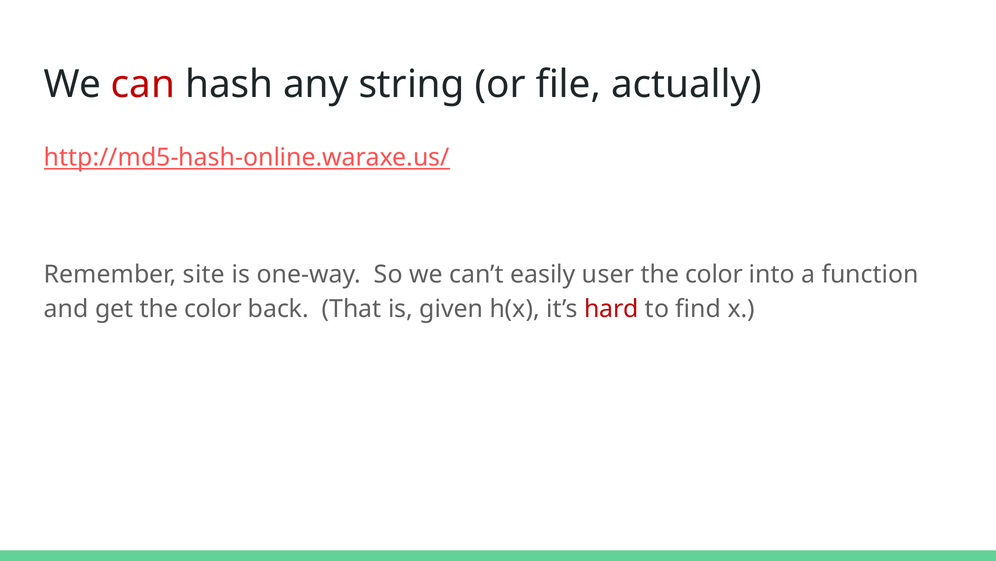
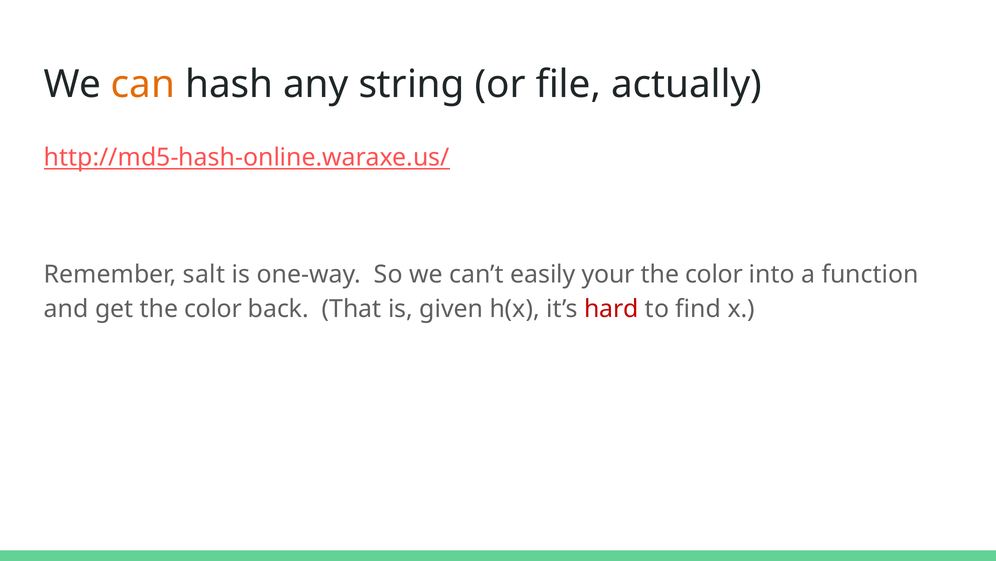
can colour: red -> orange
site: site -> salt
user: user -> your
